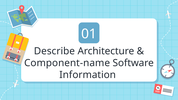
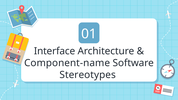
Describe: Describe -> Interface
Information: Information -> Stereotypes
